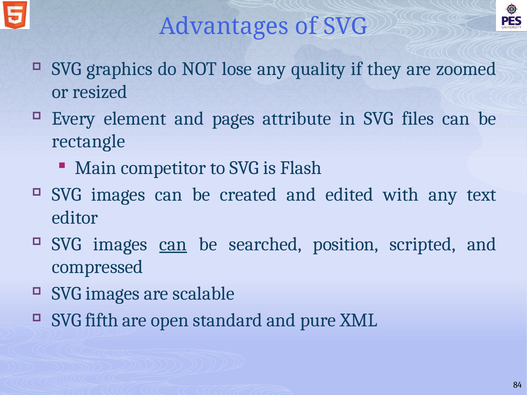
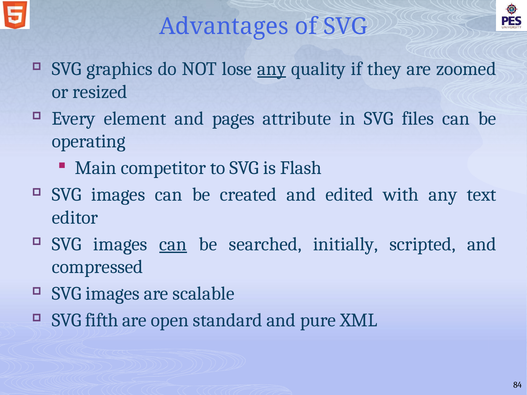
any at (272, 69) underline: none -> present
rectangle: rectangle -> operating
position: position -> initially
